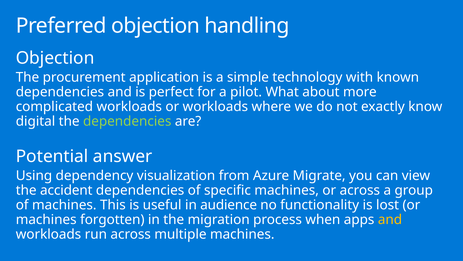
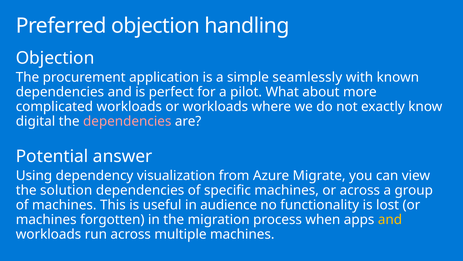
technology: technology -> seamlessly
dependencies at (127, 121) colour: light green -> pink
accident: accident -> solution
